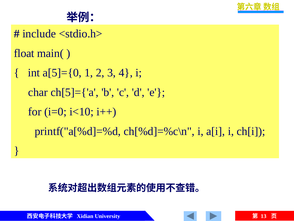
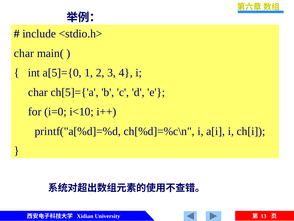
float at (24, 53): float -> char
